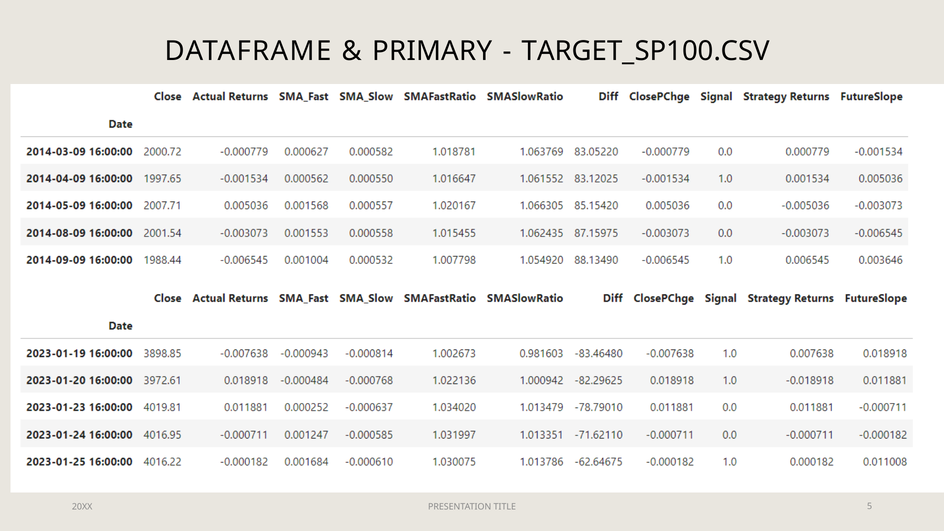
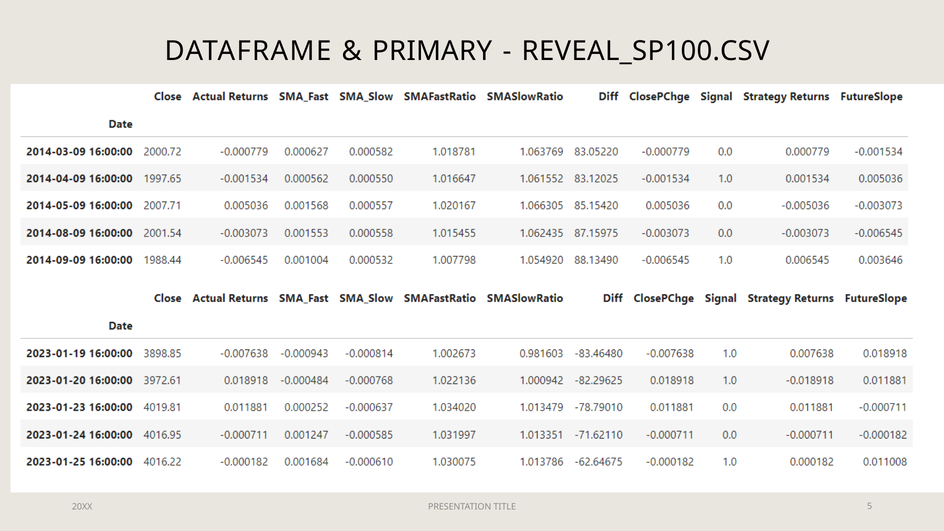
TARGET_SP100.CSV: TARGET_SP100.CSV -> REVEAL_SP100.CSV
